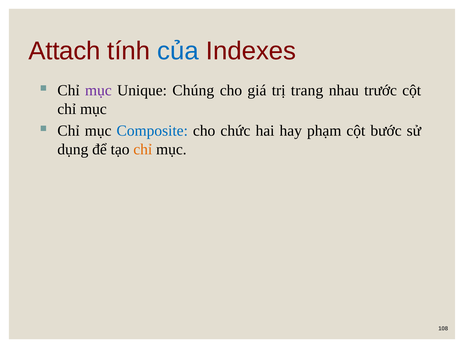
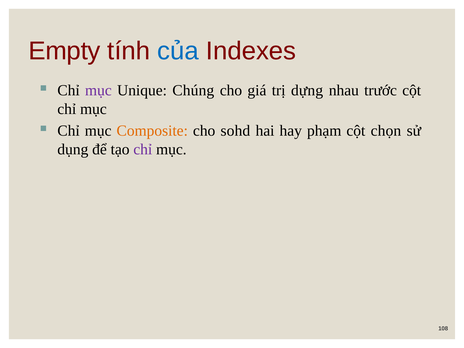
Attach: Attach -> Empty
trang: trang -> dựng
Composite colour: blue -> orange
chức: chức -> sohd
bước: bước -> chọn
chỉ at (143, 149) colour: orange -> purple
